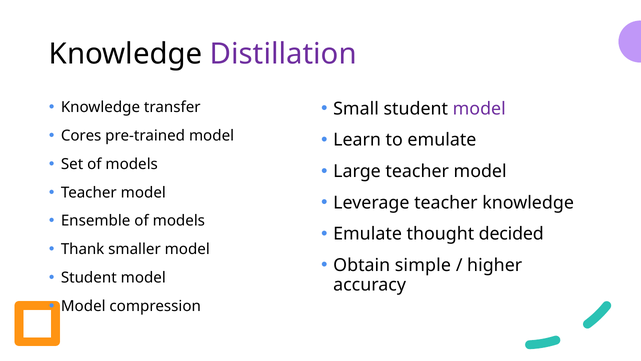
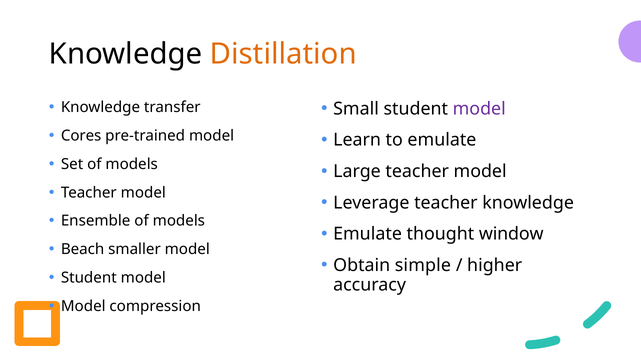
Distillation colour: purple -> orange
decided: decided -> window
Thank: Thank -> Beach
